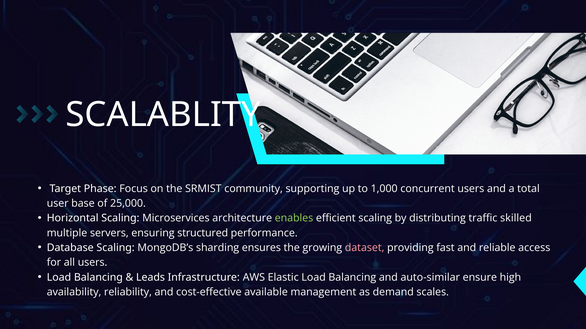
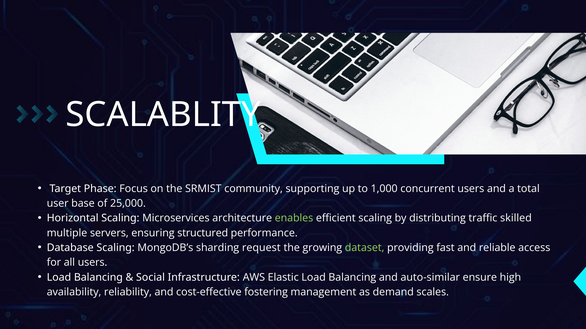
ensures: ensures -> request
dataset colour: pink -> light green
Leads: Leads -> Social
available: available -> fostering
